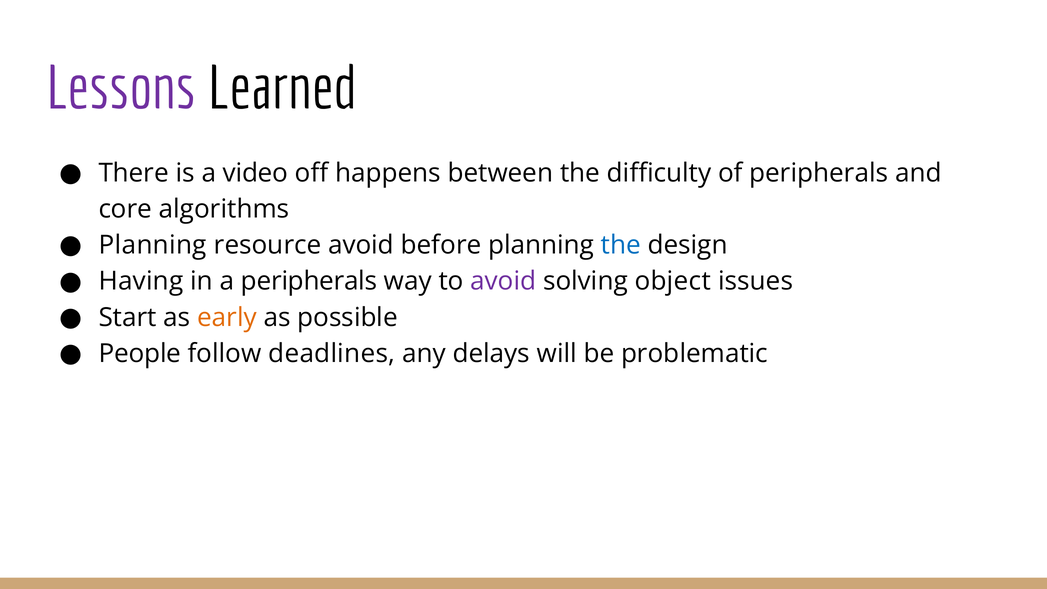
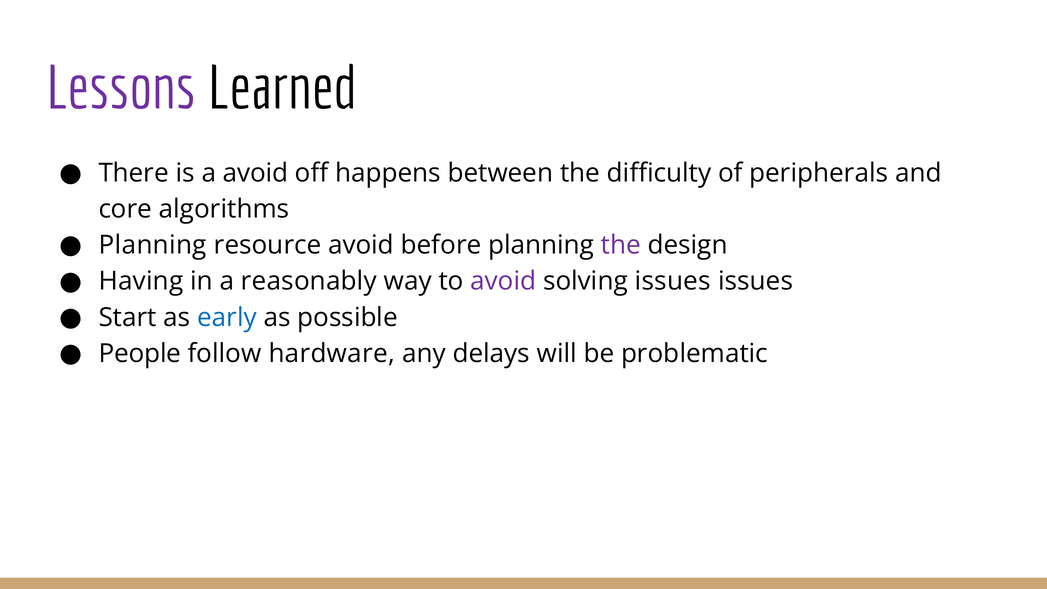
a video: video -> avoid
the at (621, 245) colour: blue -> purple
a peripherals: peripherals -> reasonably
solving object: object -> issues
early colour: orange -> blue
deadlines: deadlines -> hardware
